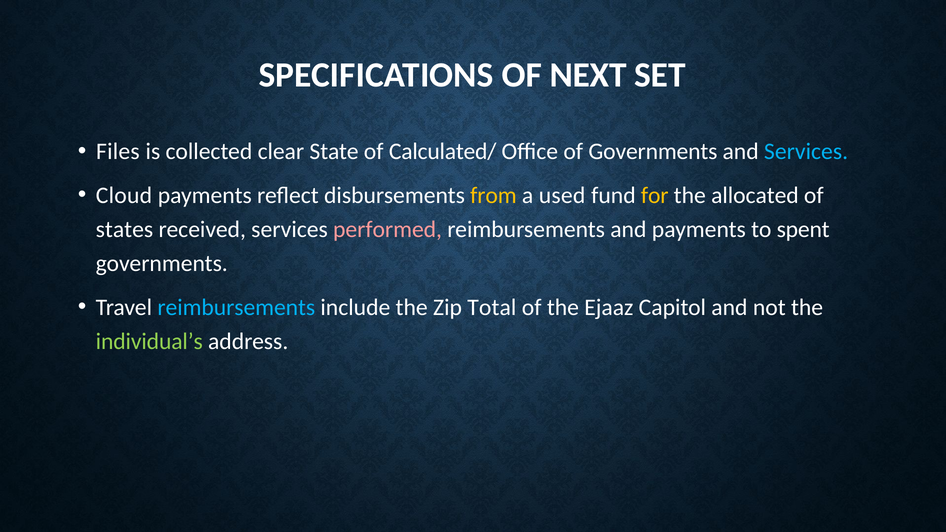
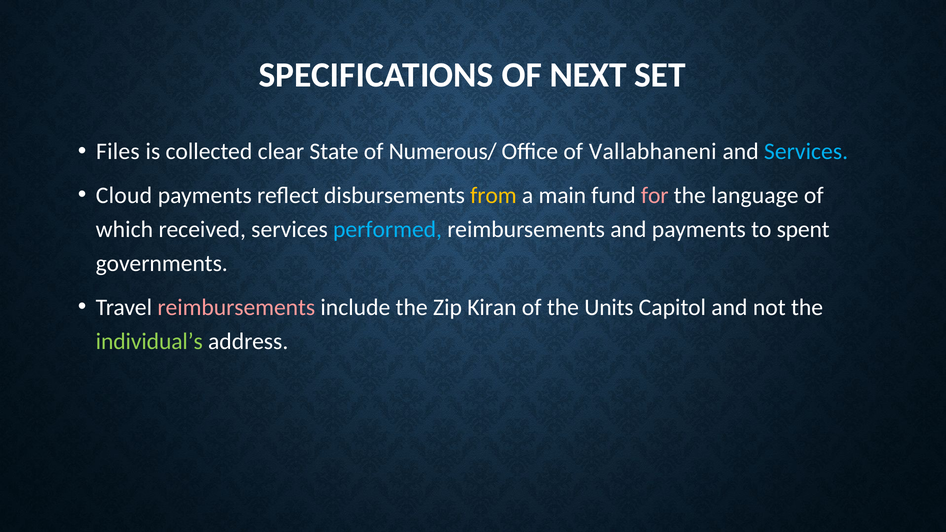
Calculated/: Calculated/ -> Numerous/
of Governments: Governments -> Vallabhaneni
used: used -> main
for colour: yellow -> pink
allocated: allocated -> language
states: states -> which
performed colour: pink -> light blue
reimbursements at (236, 308) colour: light blue -> pink
Total: Total -> Kiran
Ejaaz: Ejaaz -> Units
